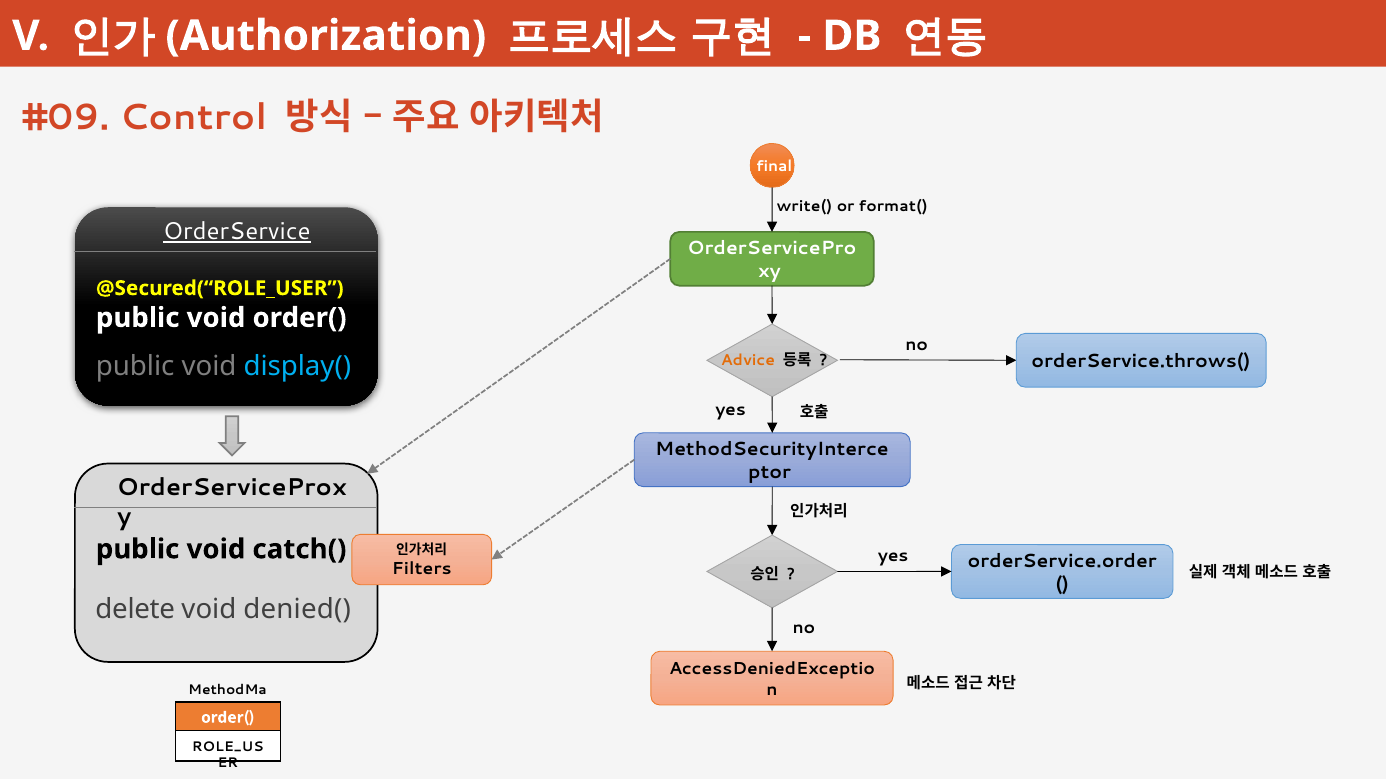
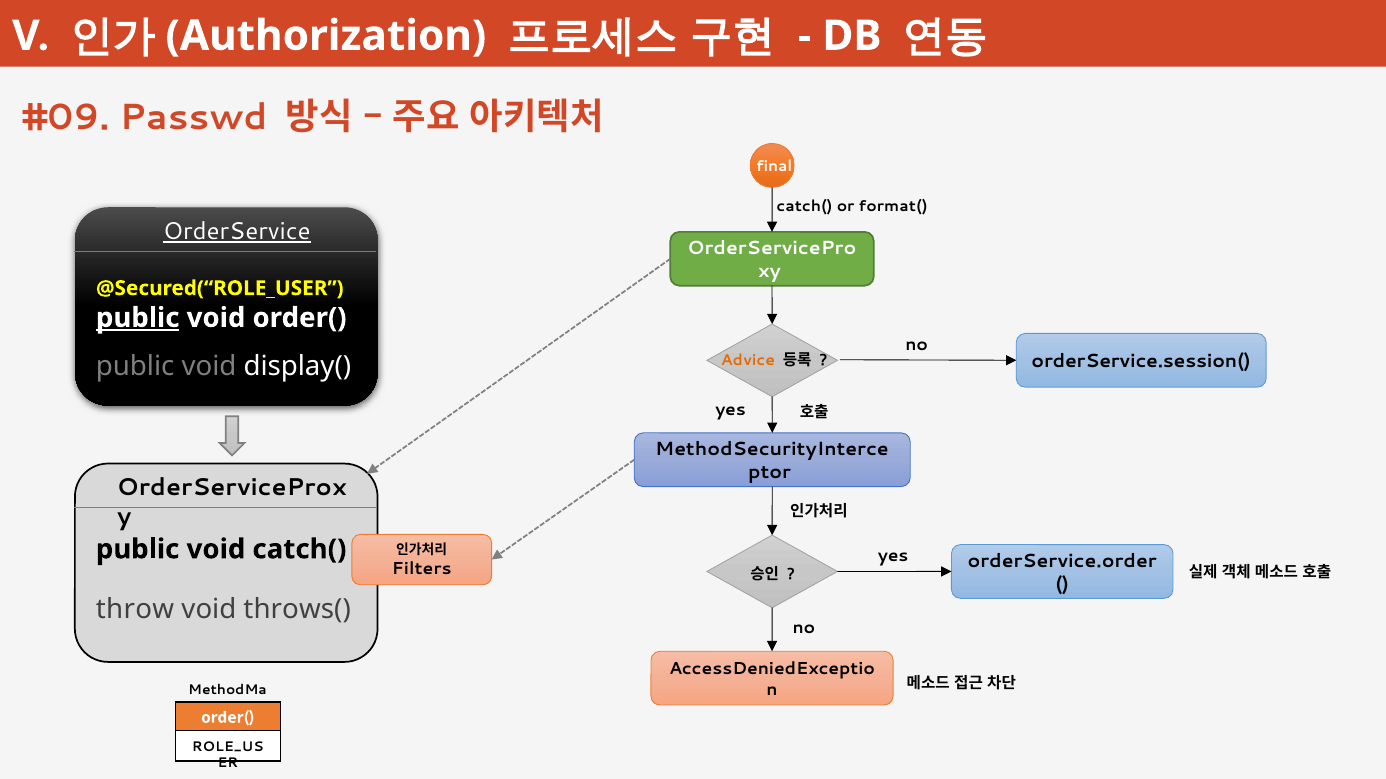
Control: Control -> Passwd
write( at (804, 207): write( -> catch(
public at (138, 318) underline: none -> present
orderService.throws(: orderService.throws( -> orderService.session(
display( colour: light blue -> white
delete: delete -> throw
denied(: denied( -> throws(
